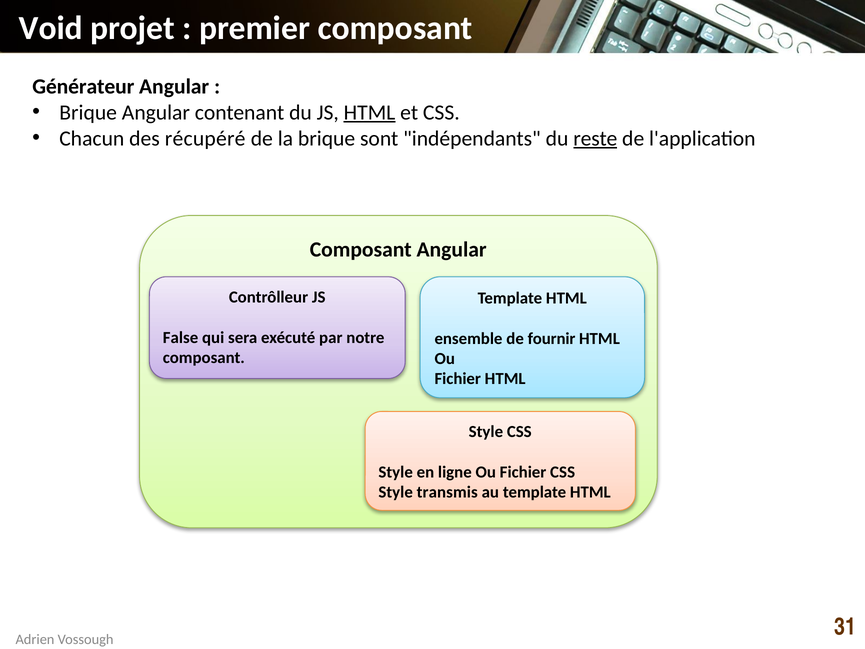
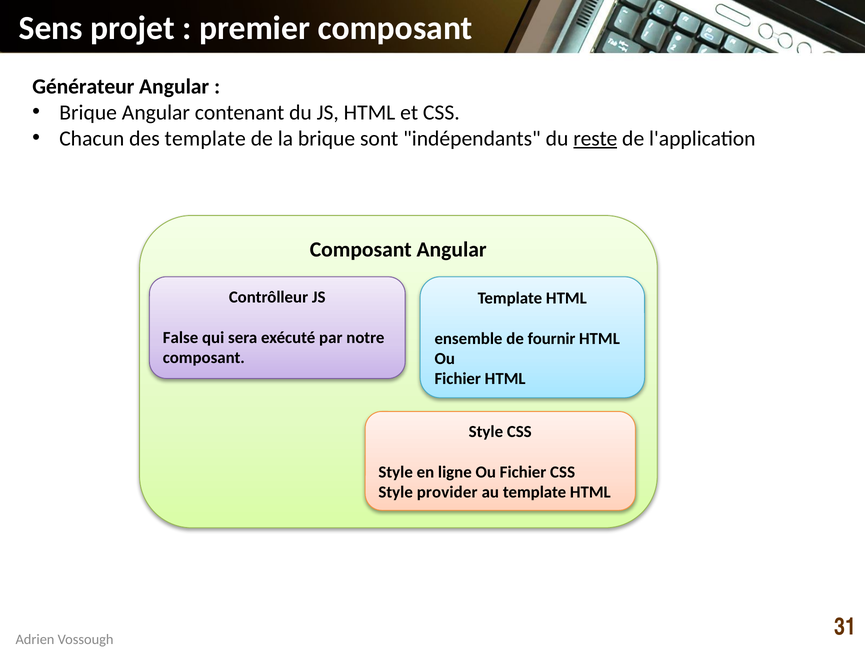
Void: Void -> Sens
HTML at (370, 112) underline: present -> none
des récupéré: récupéré -> template
transmis: transmis -> provider
